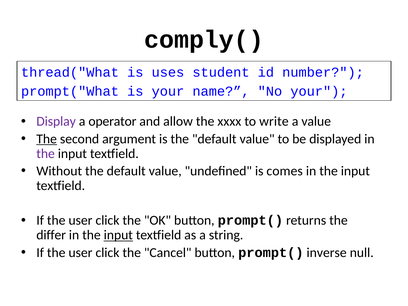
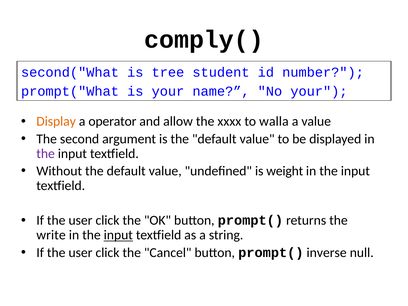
thread("What: thread("What -> second("What
uses: uses -> tree
Display colour: purple -> orange
write: write -> walla
The at (47, 139) underline: present -> none
comes: comes -> weight
differ: differ -> write
